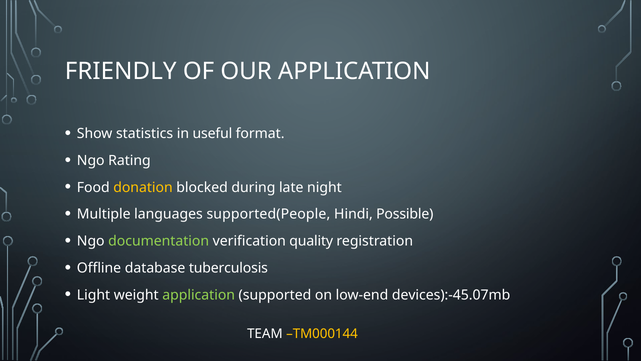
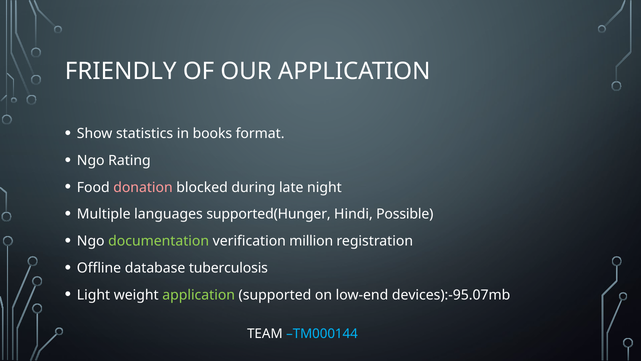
useful: useful -> books
donation colour: yellow -> pink
supported(People: supported(People -> supported(Hunger
quality: quality -> million
devices):-45.07mb: devices):-45.07mb -> devices):-95.07mb
TM000144 colour: yellow -> light blue
